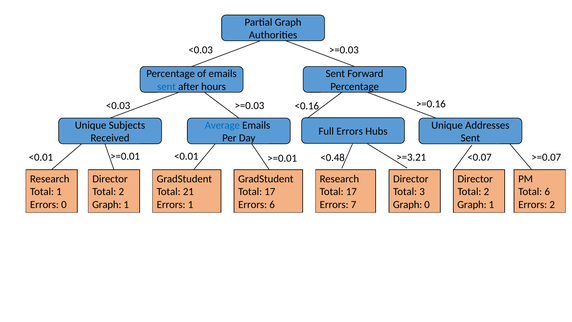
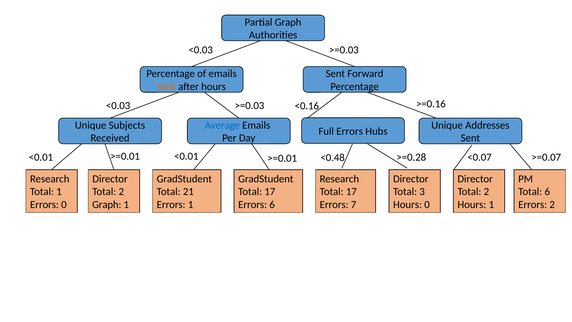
sent at (166, 87) colour: blue -> orange
>=3.21: >=3.21 -> >=0.28
Graph at (408, 204): Graph -> Hours
Graph at (472, 204): Graph -> Hours
